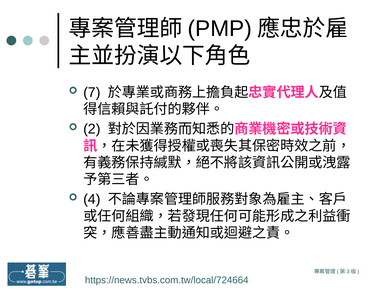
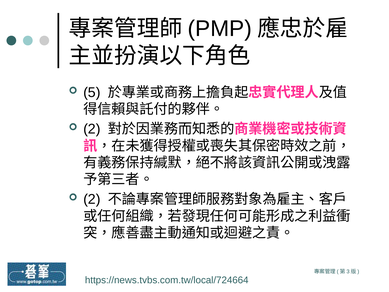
7: 7 -> 5
4 at (92, 199): 4 -> 2
